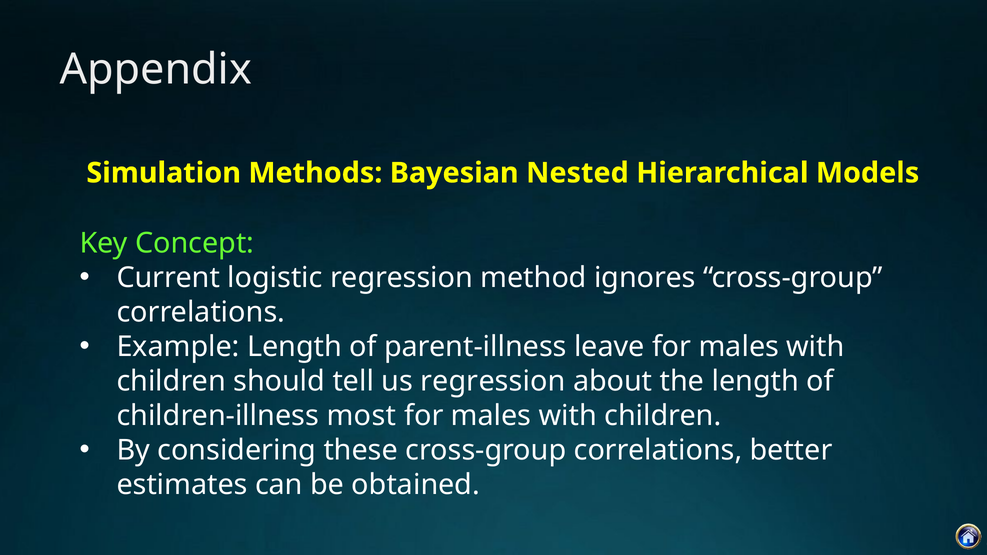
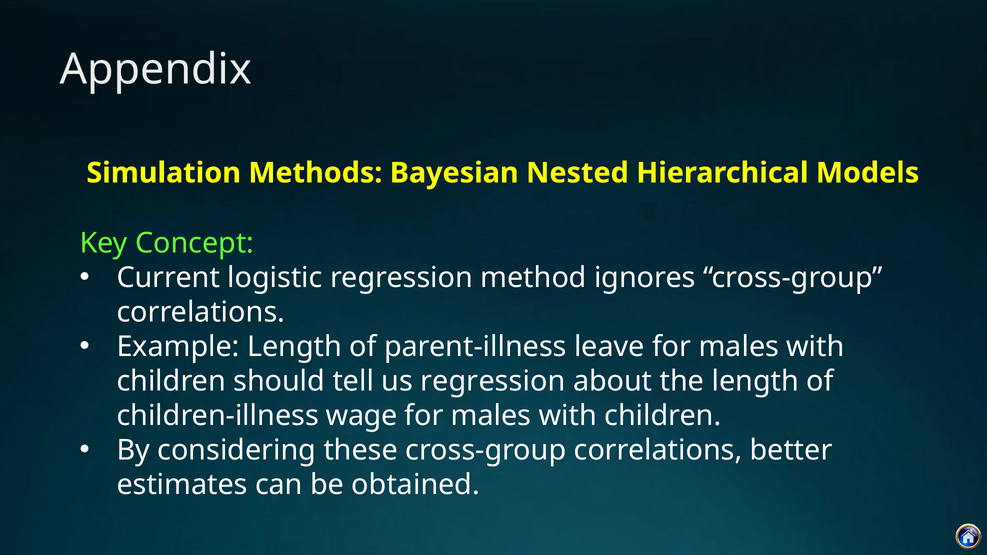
most: most -> wage
